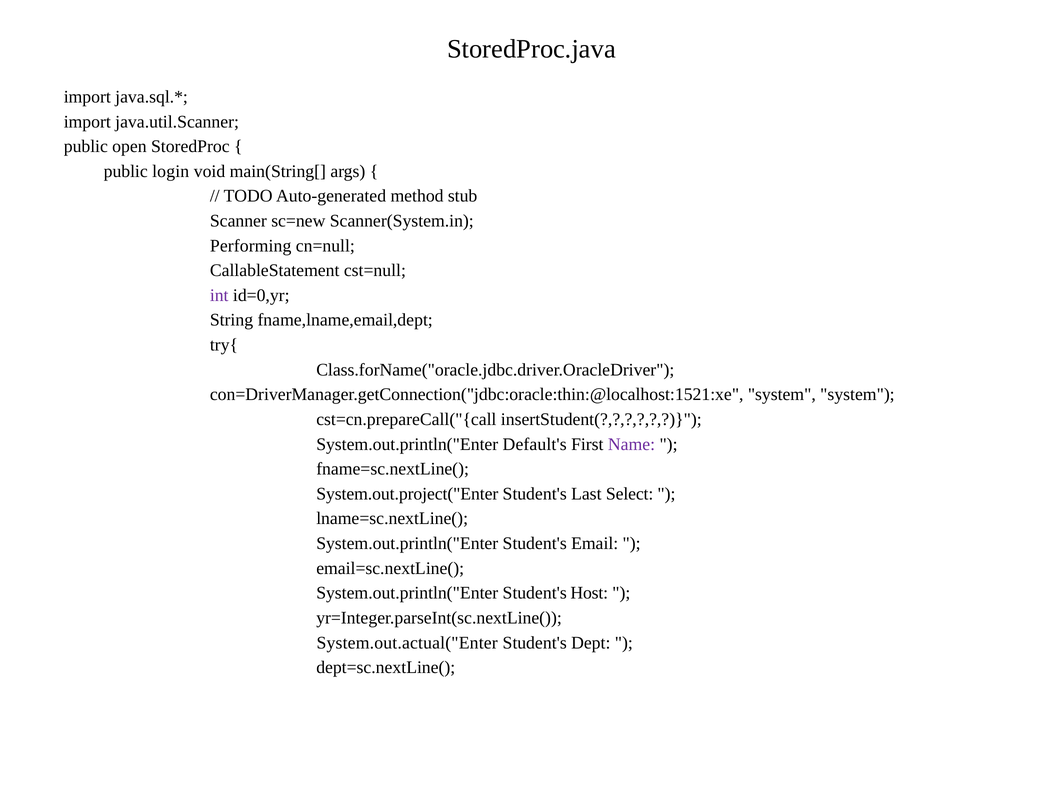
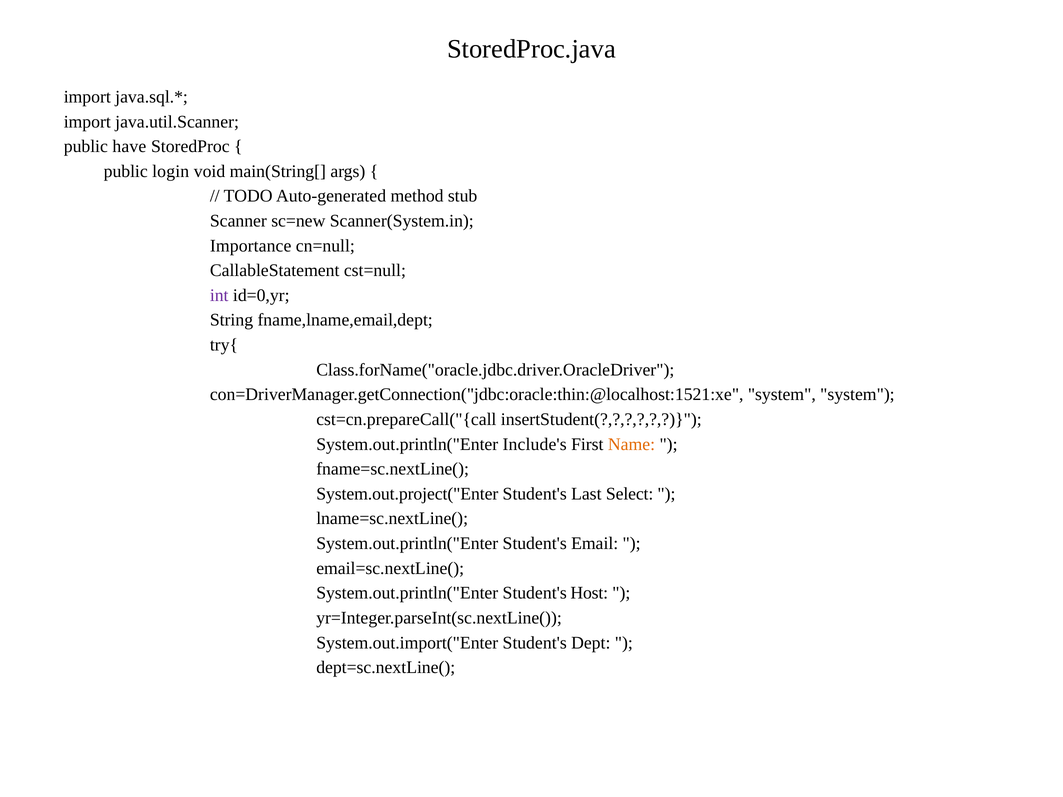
open: open -> have
Performing: Performing -> Importance
Default's: Default's -> Include's
Name colour: purple -> orange
System.out.actual("Enter: System.out.actual("Enter -> System.out.import("Enter
